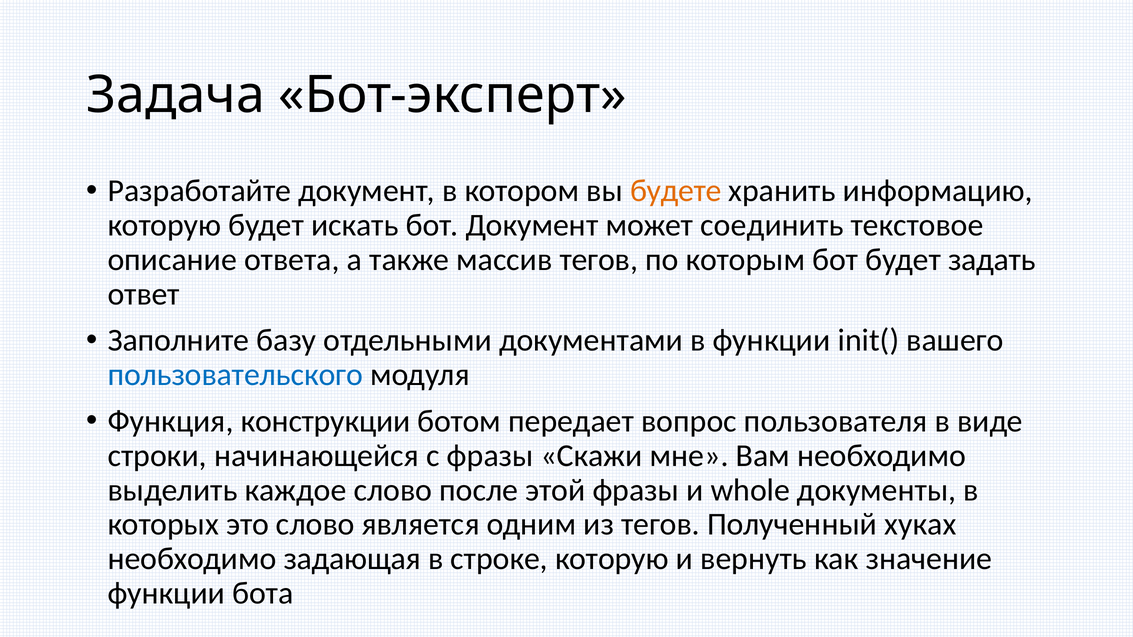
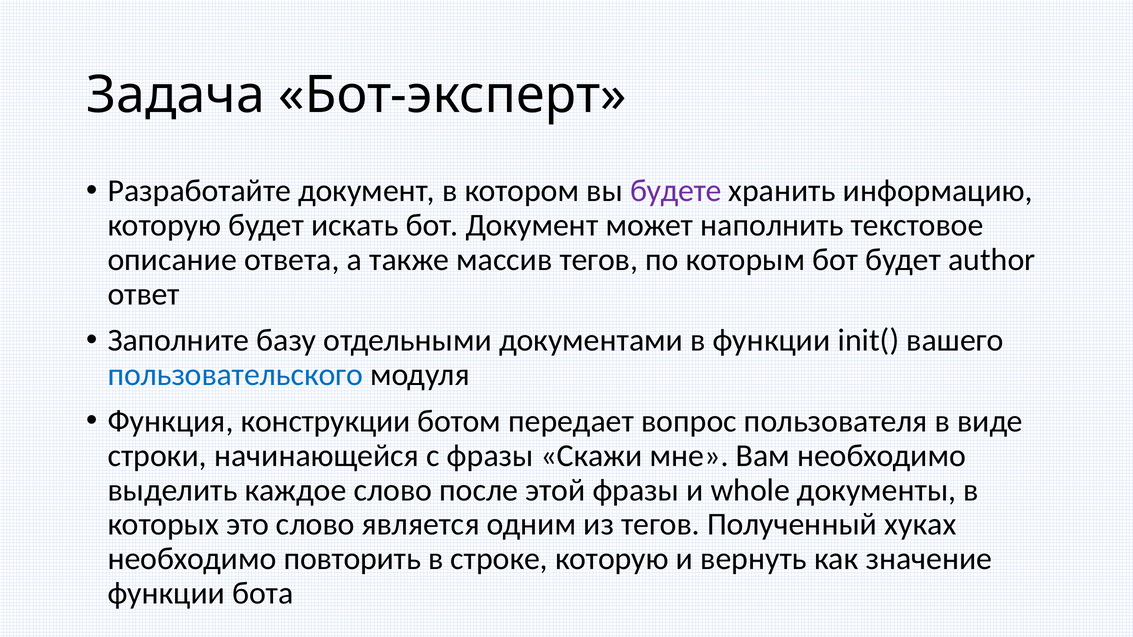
будете colour: orange -> purple
соединить: соединить -> наполнить
задать: задать -> author
задающая: задающая -> повторить
